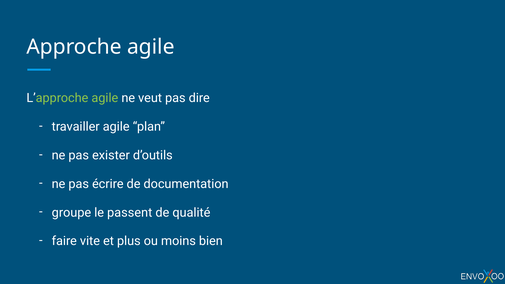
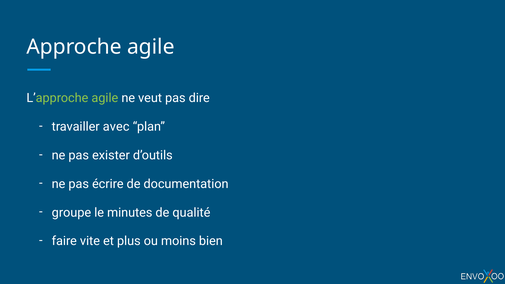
travailler agile: agile -> avec
passent: passent -> minutes
